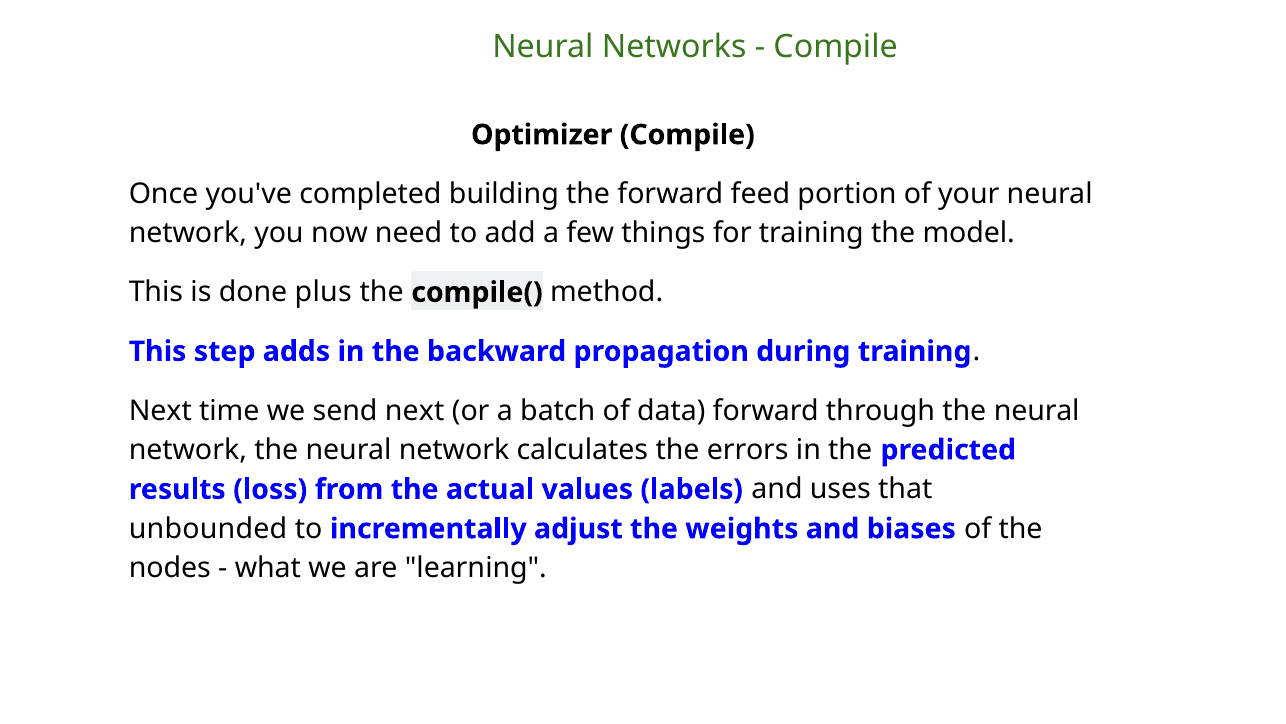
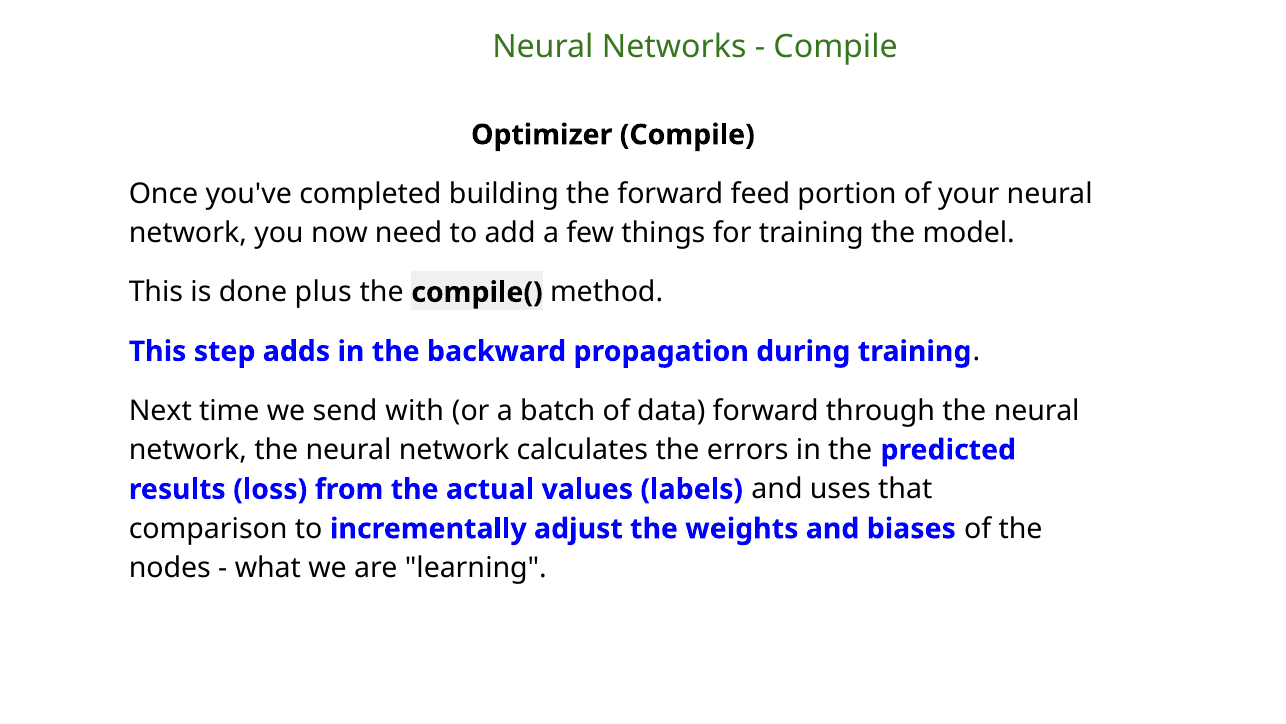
send next: next -> with
unbounded: unbounded -> comparison
